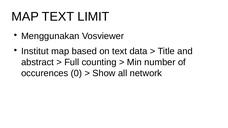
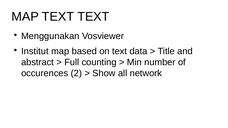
TEXT LIMIT: LIMIT -> TEXT
0: 0 -> 2
